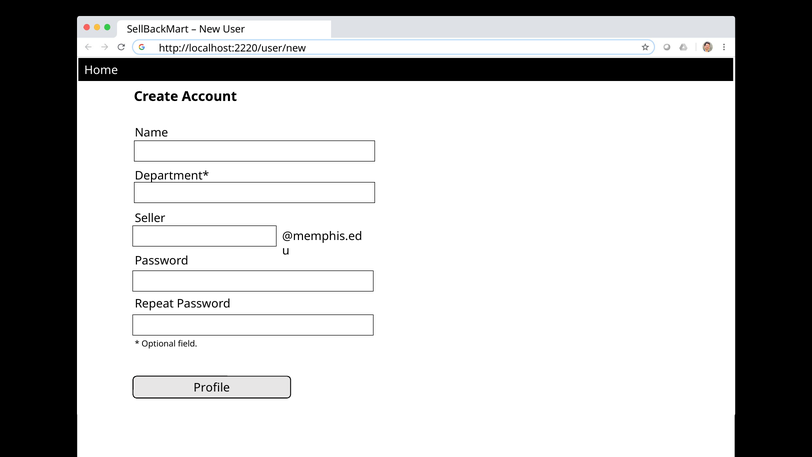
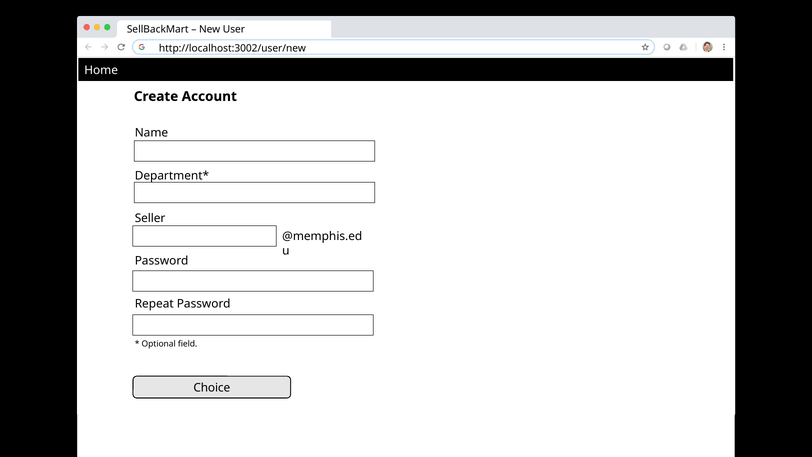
http://localhost:2220/user/new: http://localhost:2220/user/new -> http://localhost:3002/user/new
Profile: Profile -> Choice
